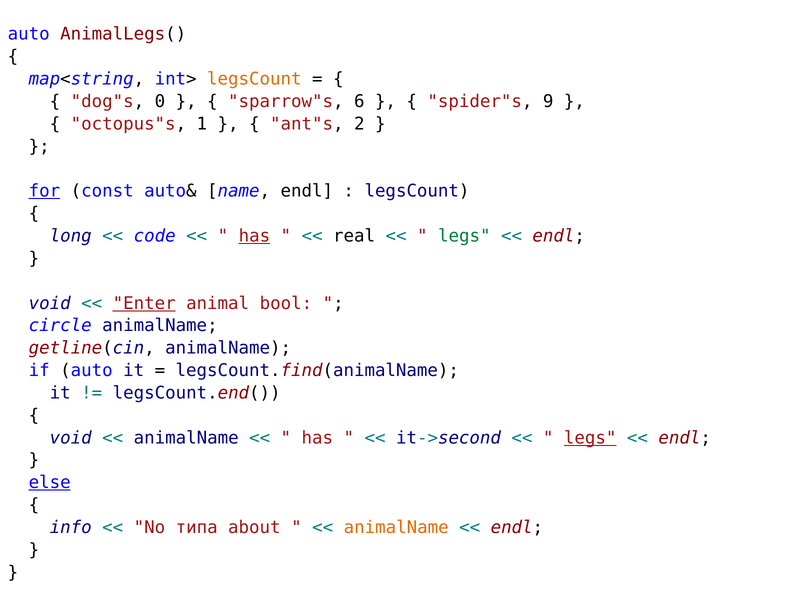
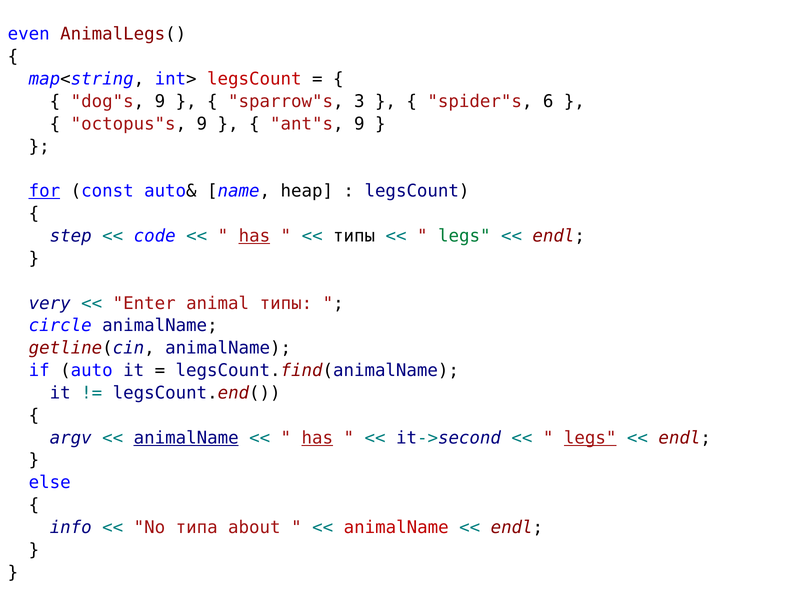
auto at (29, 34): auto -> even
legsCount at (254, 79) colour: orange -> red
dog"s 0: 0 -> 9
6: 6 -> 3
9: 9 -> 6
octopus"s 1: 1 -> 9
ant"s 2: 2 -> 9
name endl: endl -> heap
long: long -> step
real at (354, 236): real -> типы
void at (50, 303): void -> very
Enter underline: present -> none
animal bool: bool -> типы
void at (71, 438): void -> argv
animalName at (186, 438) underline: none -> present
has at (317, 438) underline: none -> present
else underline: present -> none
animalName at (396, 528) colour: orange -> red
